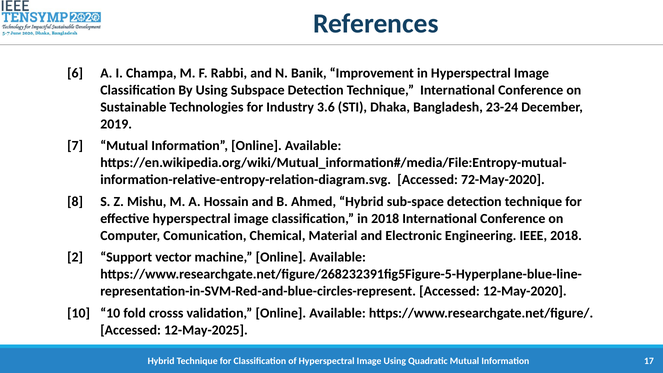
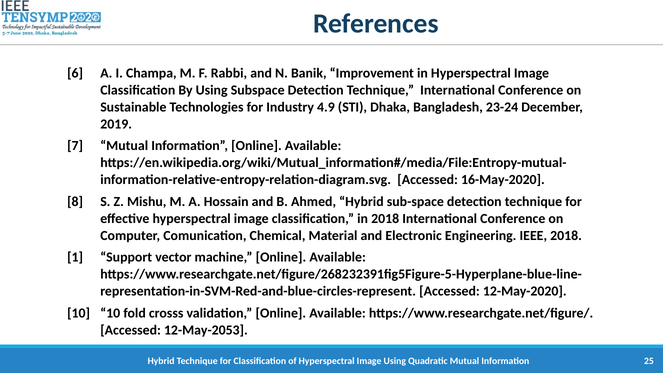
3.6: 3.6 -> 4.9
72-May-2020: 72-May-2020 -> 16-May-2020
2: 2 -> 1
12-May-2025: 12-May-2025 -> 12-May-2053
17: 17 -> 25
